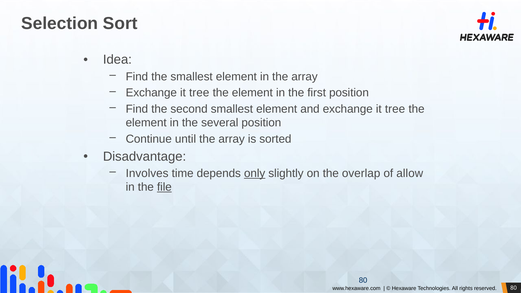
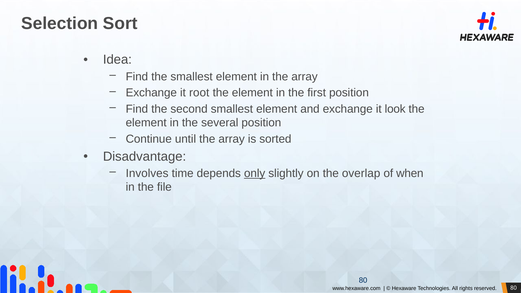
tree at (199, 93): tree -> root
and exchange it tree: tree -> look
allow: allow -> when
file underline: present -> none
